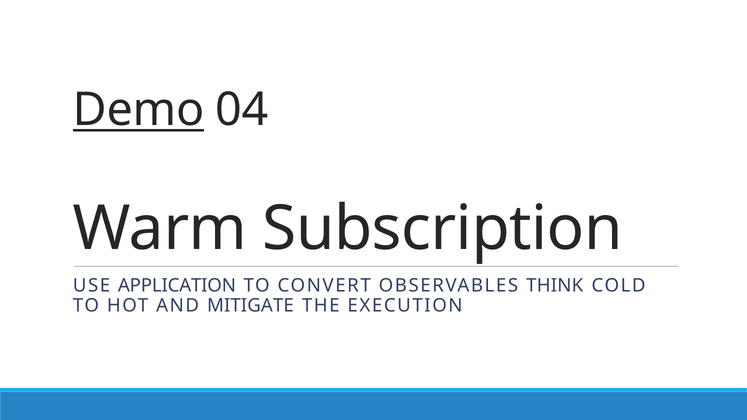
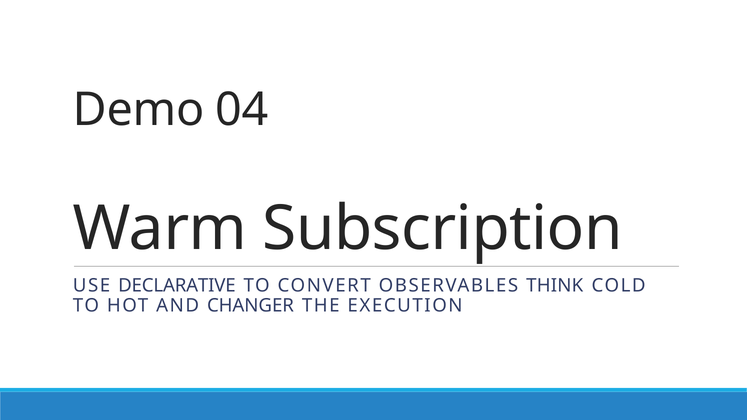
Demo underline: present -> none
APPLICATION: APPLICATION -> DECLARATIVE
MITIGATE: MITIGATE -> CHANGER
